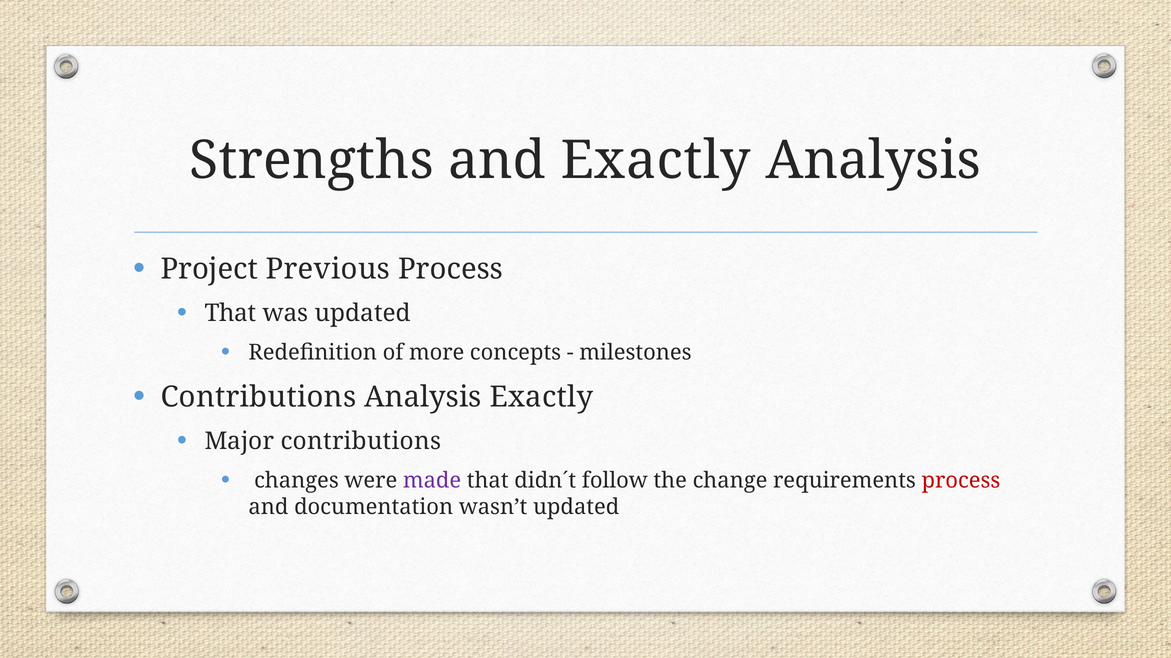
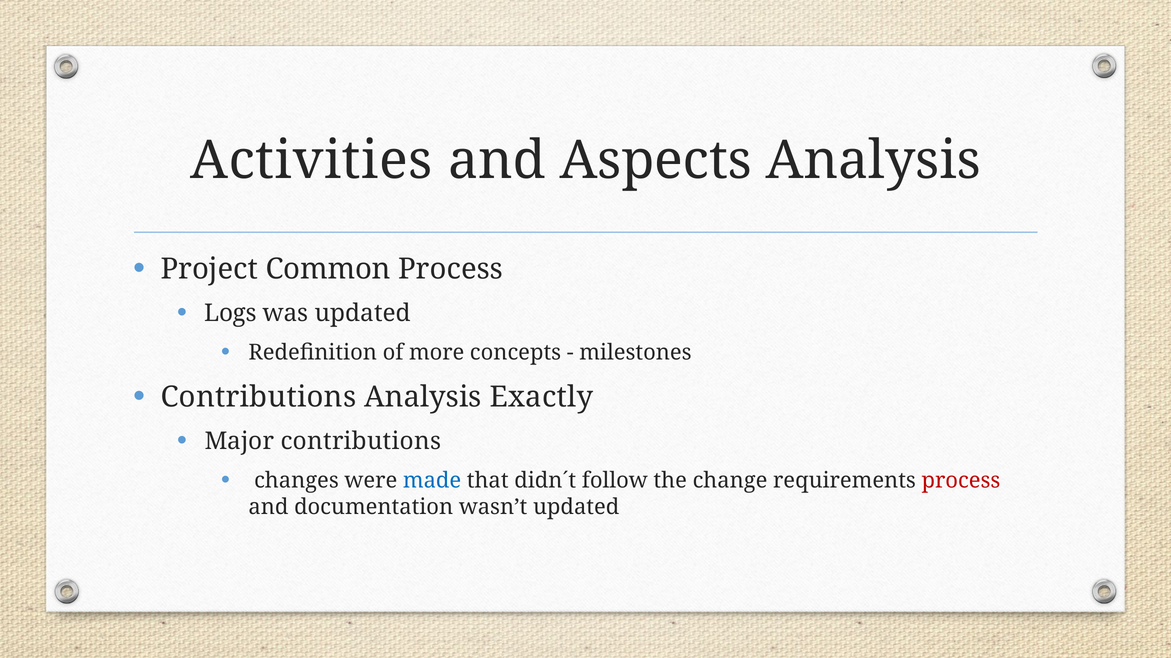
Strengths: Strengths -> Activities
and Exactly: Exactly -> Aspects
Previous: Previous -> Common
That at (231, 314): That -> Logs
made colour: purple -> blue
